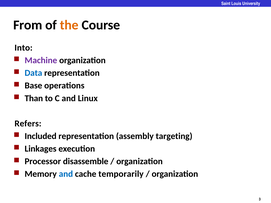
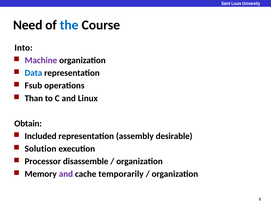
From: From -> Need
the colour: orange -> blue
Base: Base -> Fsub
Refers: Refers -> Obtain
targeting: targeting -> desirable
Linkages: Linkages -> Solution
and at (66, 174) colour: blue -> purple
